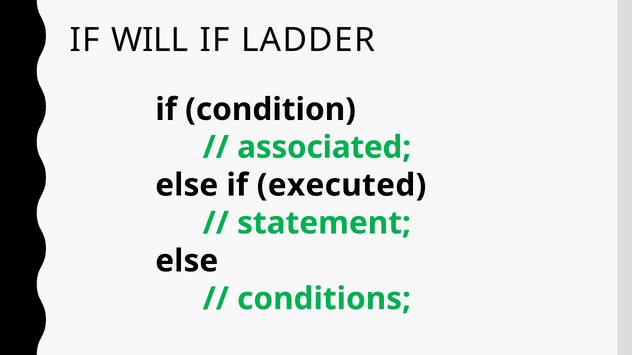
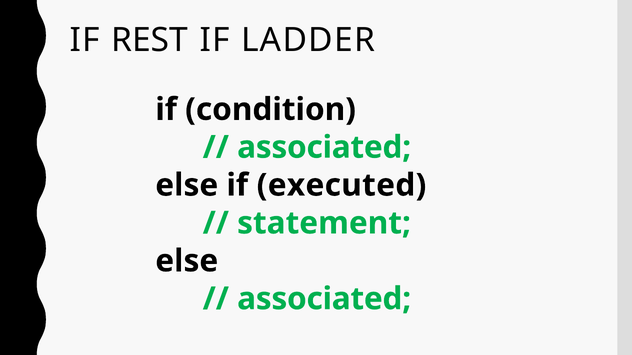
WILL: WILL -> REST
conditions at (324, 299): conditions -> associated
